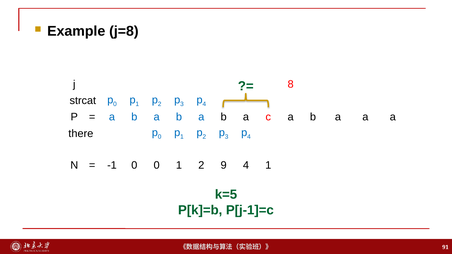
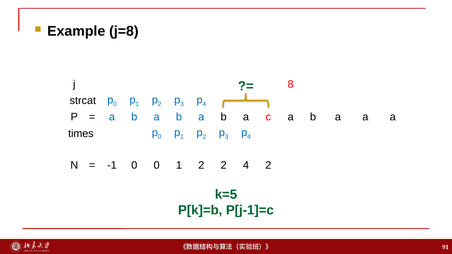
there: there -> times
2 9: 9 -> 2
4 1: 1 -> 2
